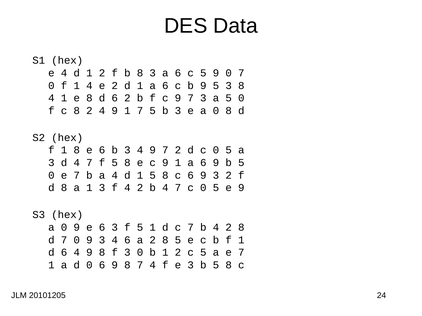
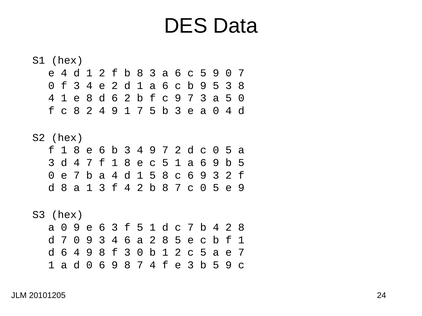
0 f 1: 1 -> 3
0 8: 8 -> 4
7 f 5: 5 -> 1
e c 9: 9 -> 5
2 b 4: 4 -> 8
b 5 8: 8 -> 9
